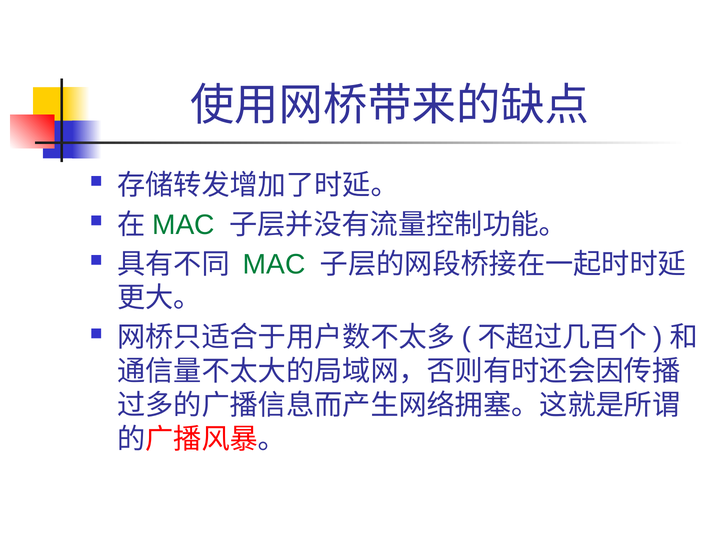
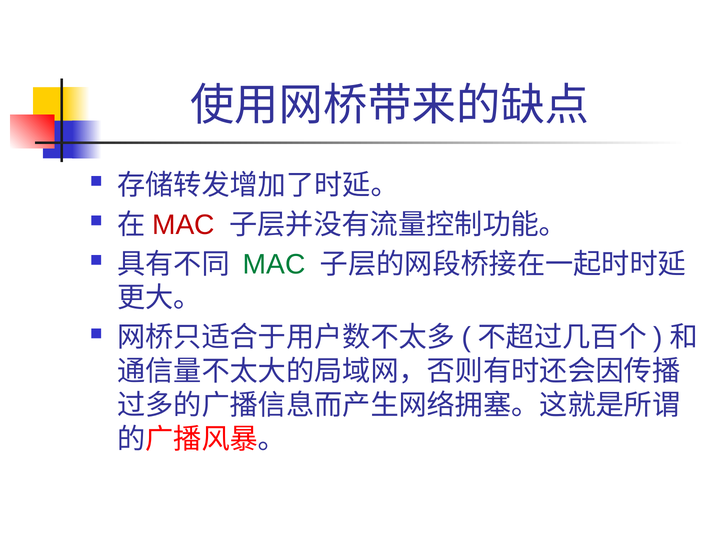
MAC at (183, 225) colour: green -> red
